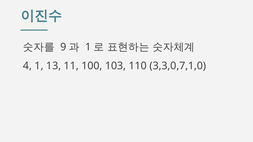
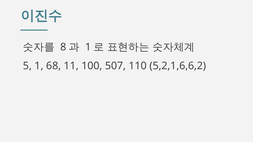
9: 9 -> 8
4: 4 -> 5
13: 13 -> 68
103: 103 -> 507
3,3,0,7,1,0: 3,3,0,7,1,0 -> 5,2,1,6,6,2
